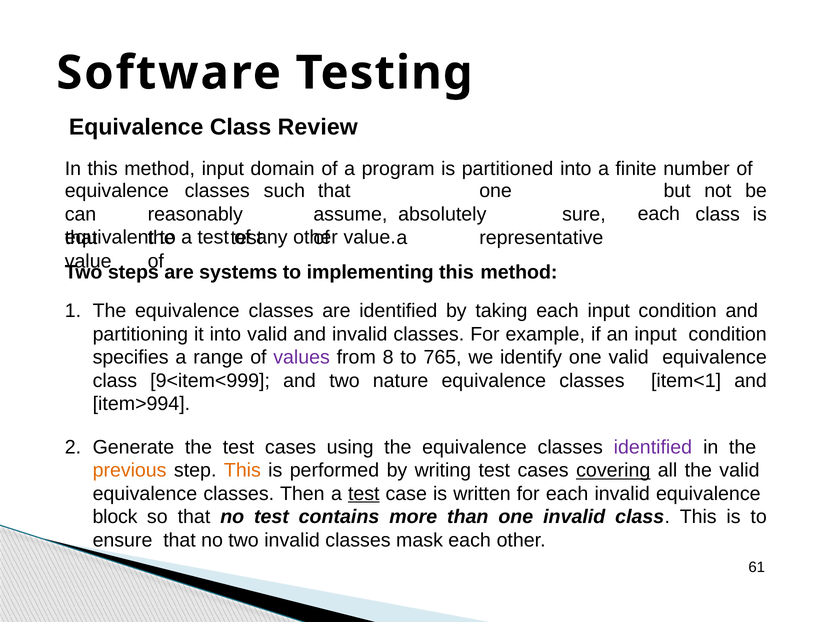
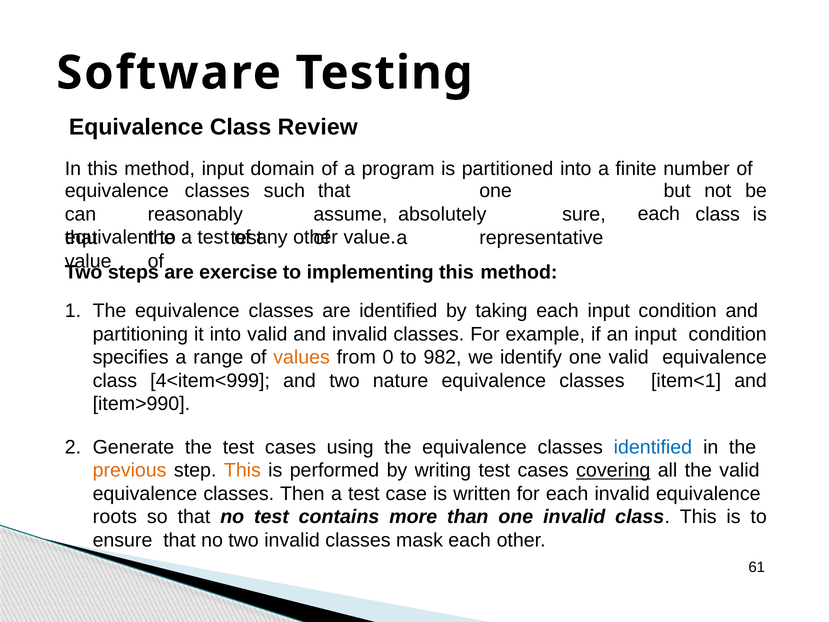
systems: systems -> exercise
values colour: purple -> orange
8: 8 -> 0
765: 765 -> 982
9<item<999: 9<item<999 -> 4<item<999
item>994: item>994 -> item>990
identified at (653, 447) colour: purple -> blue
test at (364, 494) underline: present -> none
block: block -> roots
